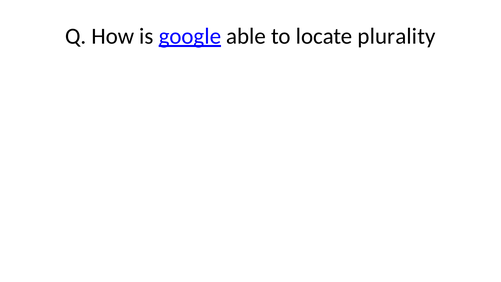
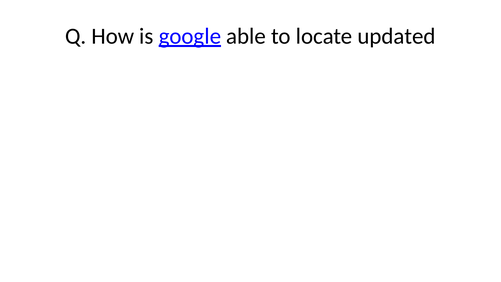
plurality: plurality -> updated
